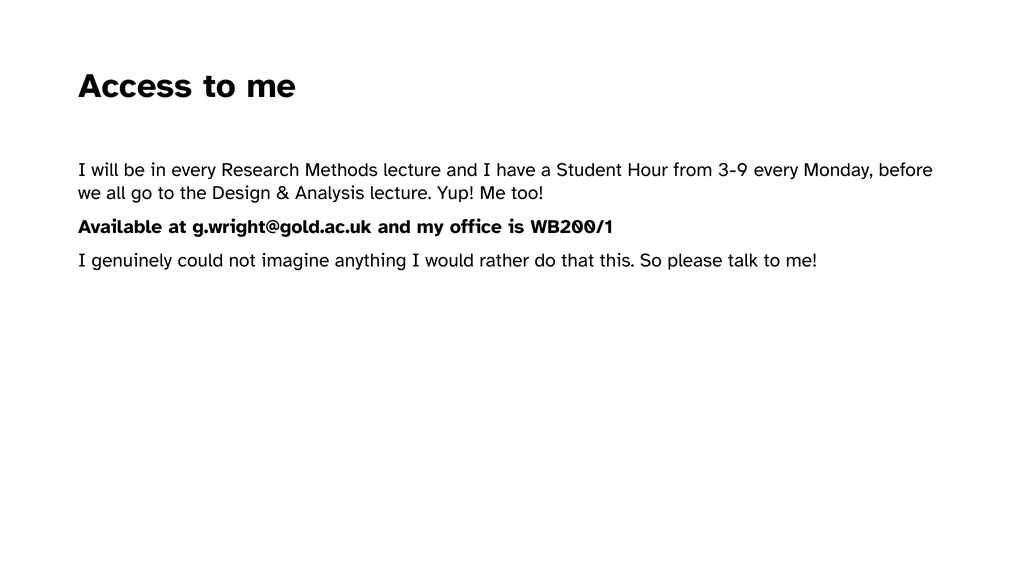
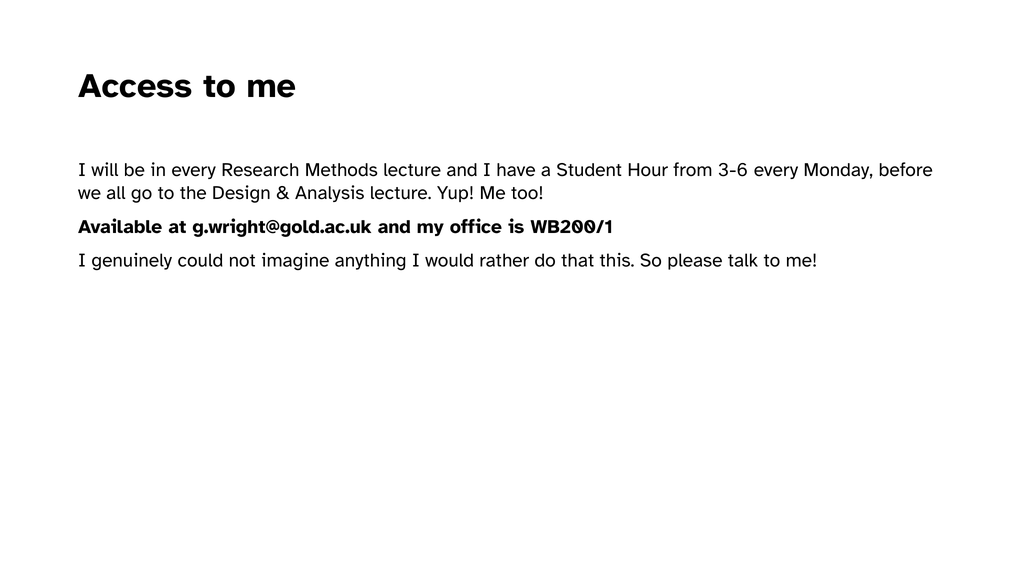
3-9: 3-9 -> 3-6
